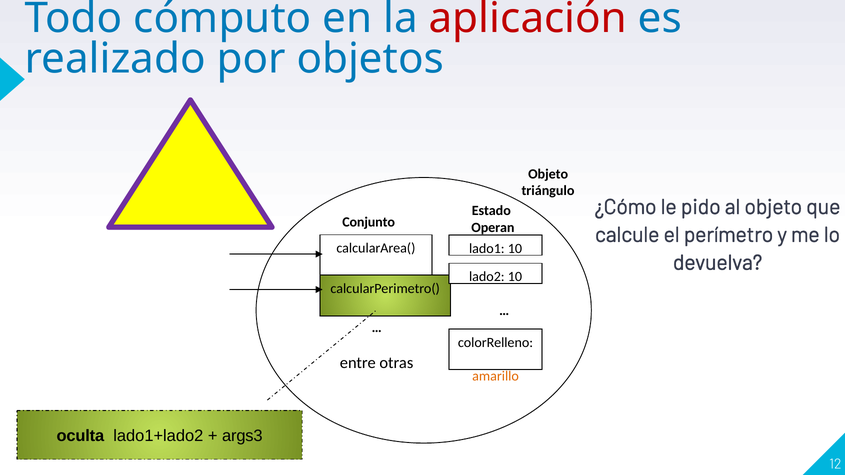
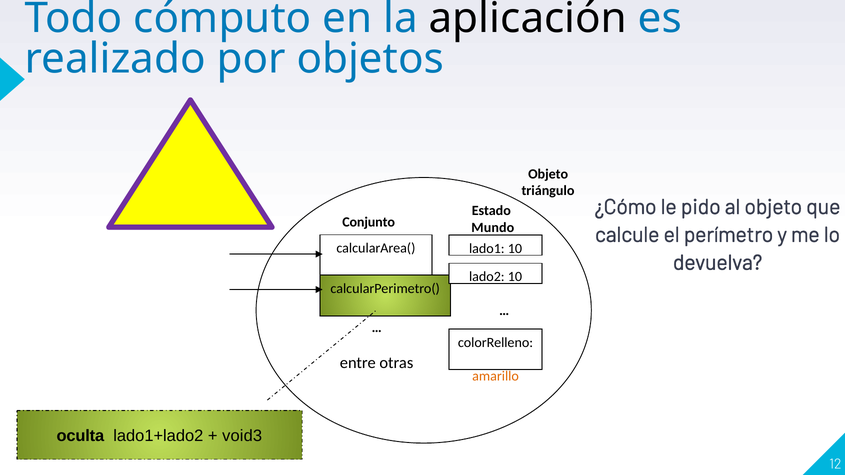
aplicación colour: red -> black
Operan: Operan -> Mundo
args3: args3 -> void3
